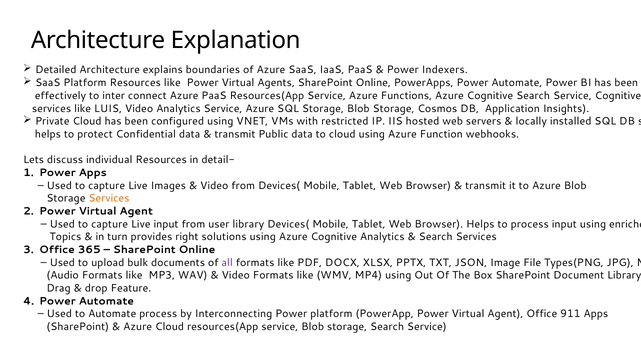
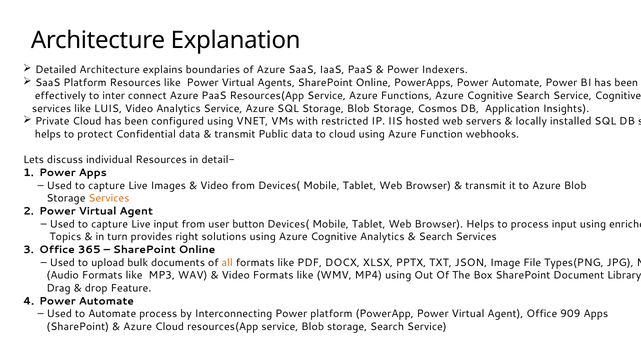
user library: library -> button
all colour: purple -> orange
911: 911 -> 909
